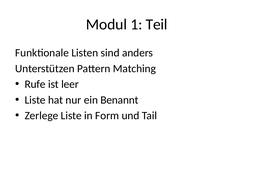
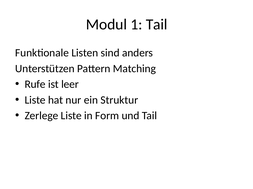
1 Teil: Teil -> Tail
Benannt: Benannt -> Struktur
